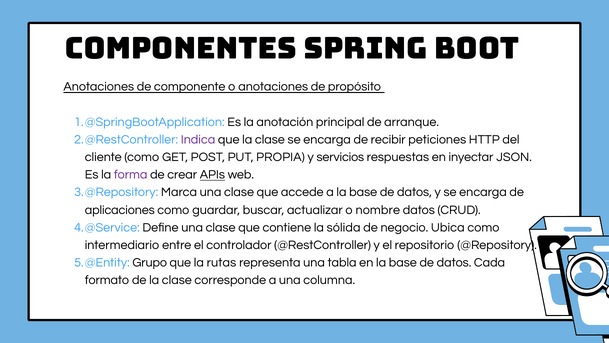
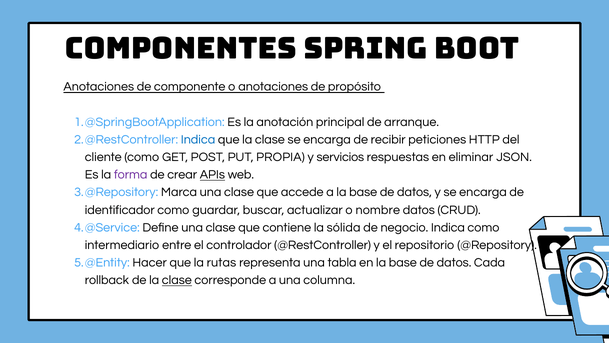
Indica at (198, 139) colour: purple -> blue
inyectar: inyectar -> eliminar
aplicaciones: aplicaciones -> identificador
negocio Ubica: Ubica -> Indica
Grupo: Grupo -> Hacer
formato: formato -> rollback
clase at (177, 280) underline: none -> present
